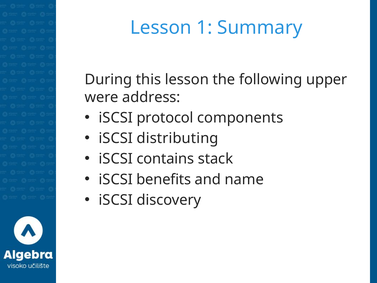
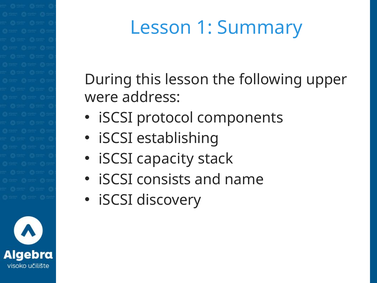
distributing: distributing -> establishing
contains: contains -> capacity
benefits: benefits -> consists
